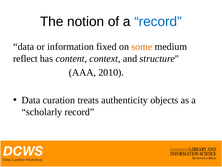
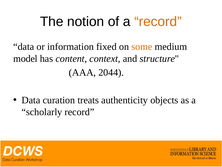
record at (158, 21) colour: blue -> orange
reflect: reflect -> model
2010: 2010 -> 2044
